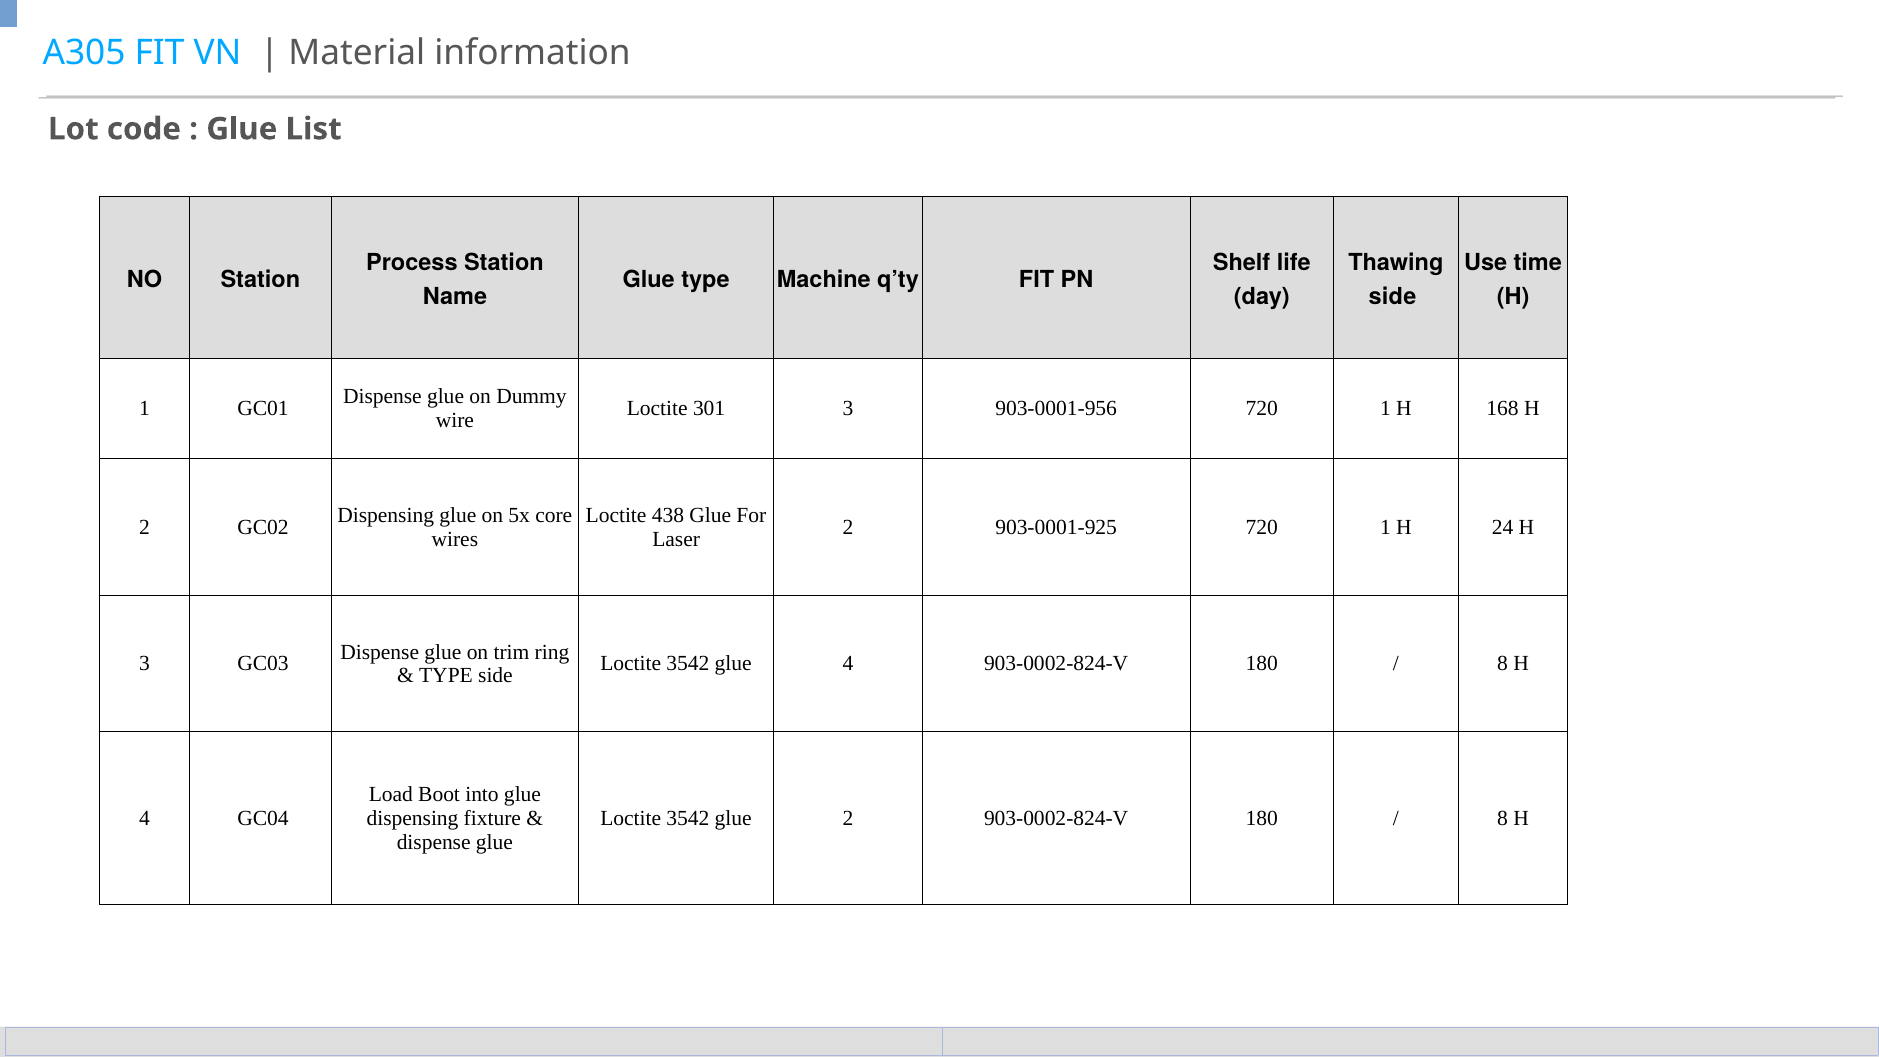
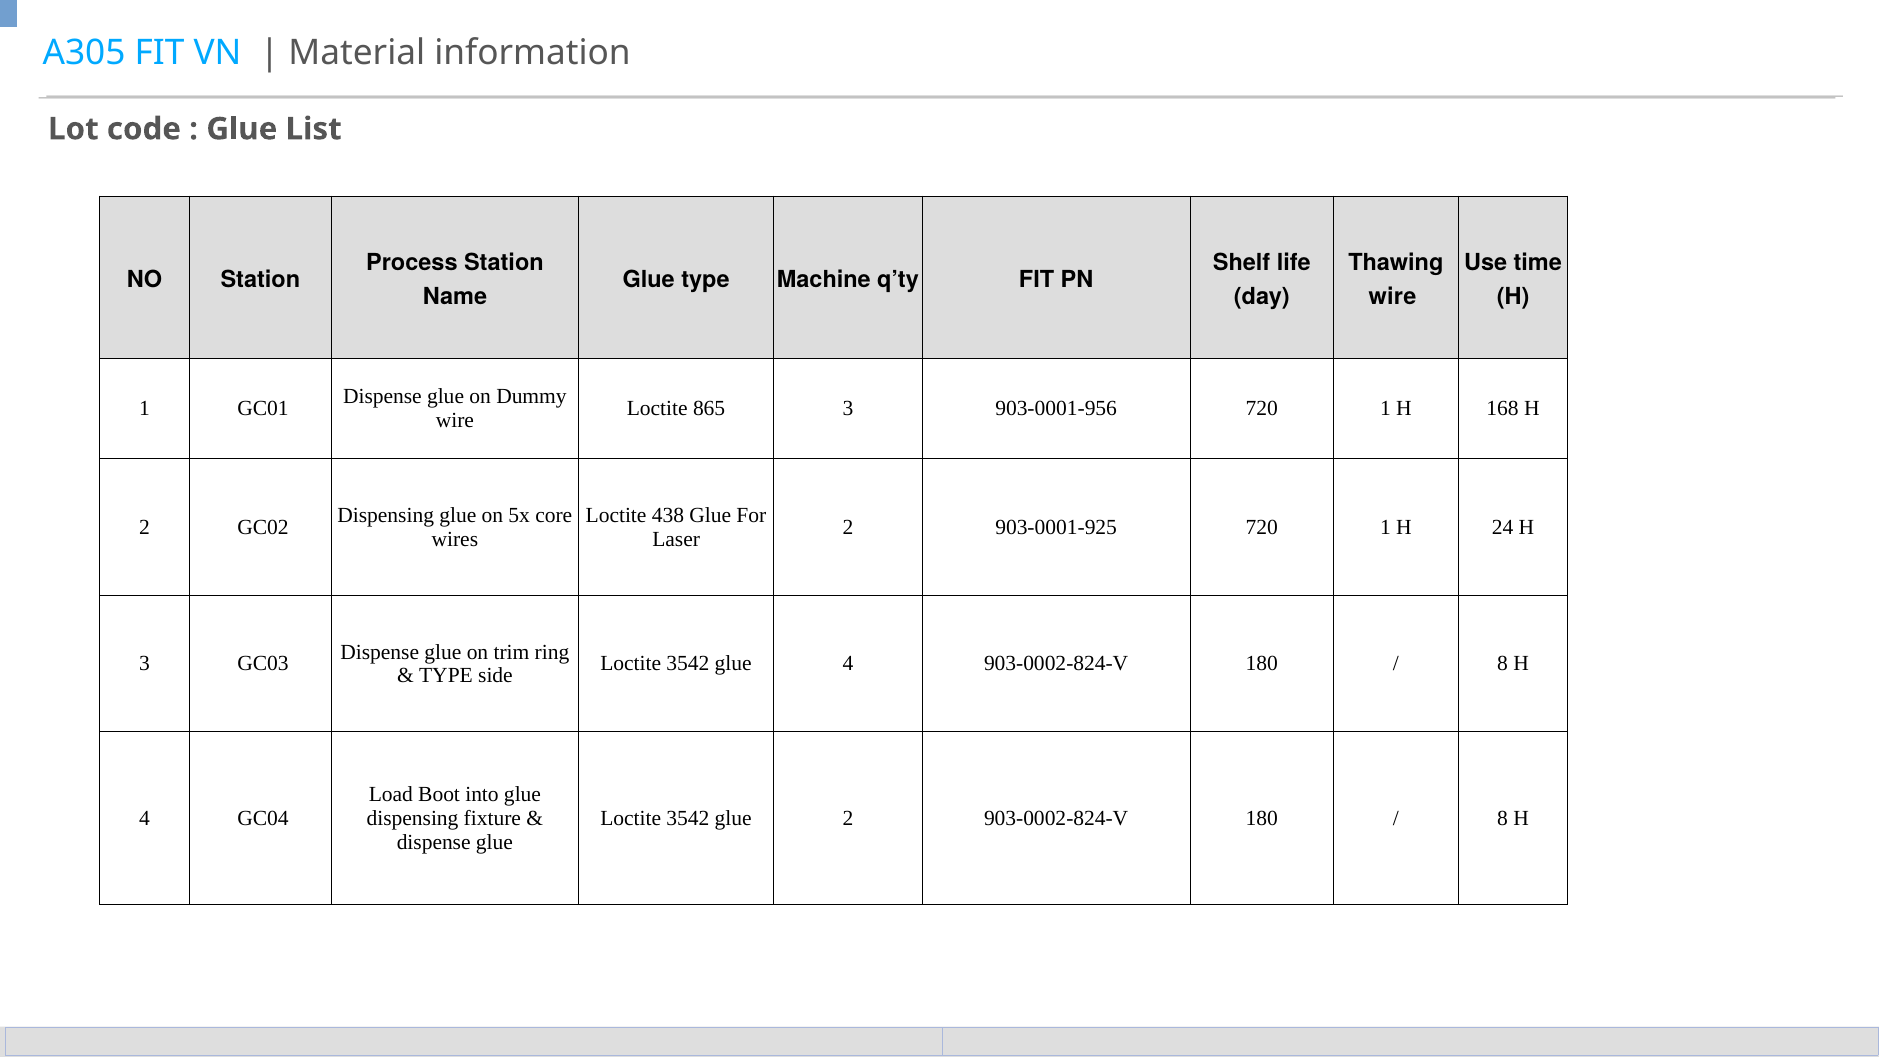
side at (1392, 296): side -> wire
301: 301 -> 865
